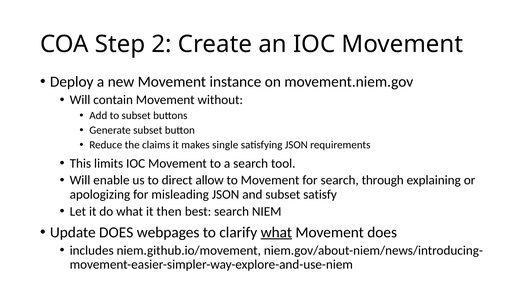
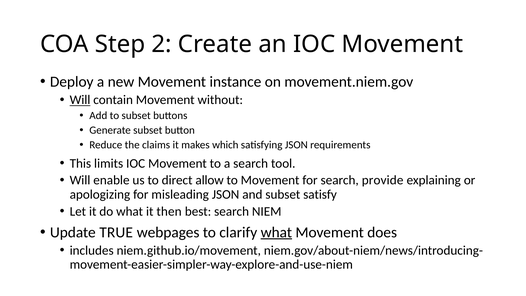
Will at (80, 100) underline: none -> present
single: single -> which
through: through -> provide
Update DOES: DOES -> TRUE
